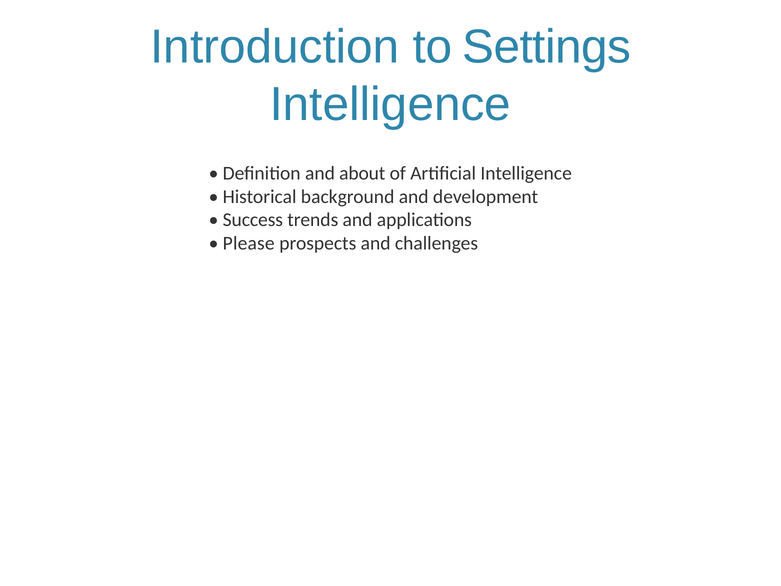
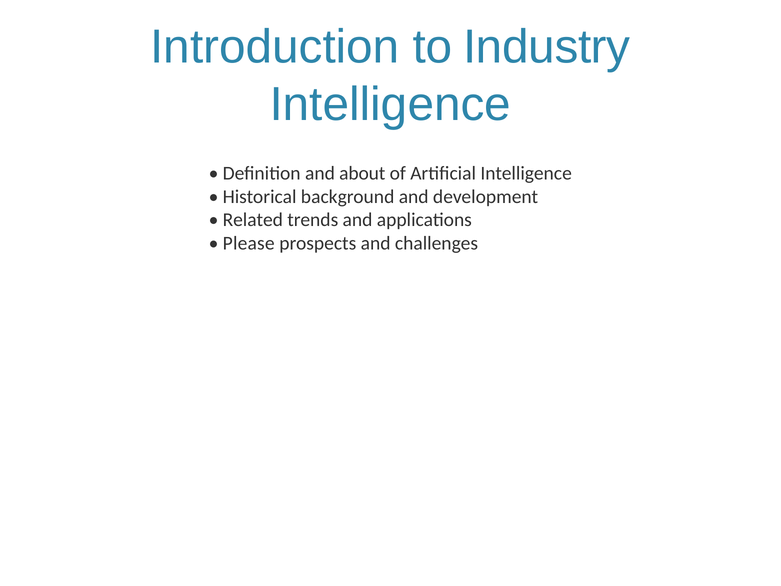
Settings: Settings -> Industry
Success: Success -> Related
